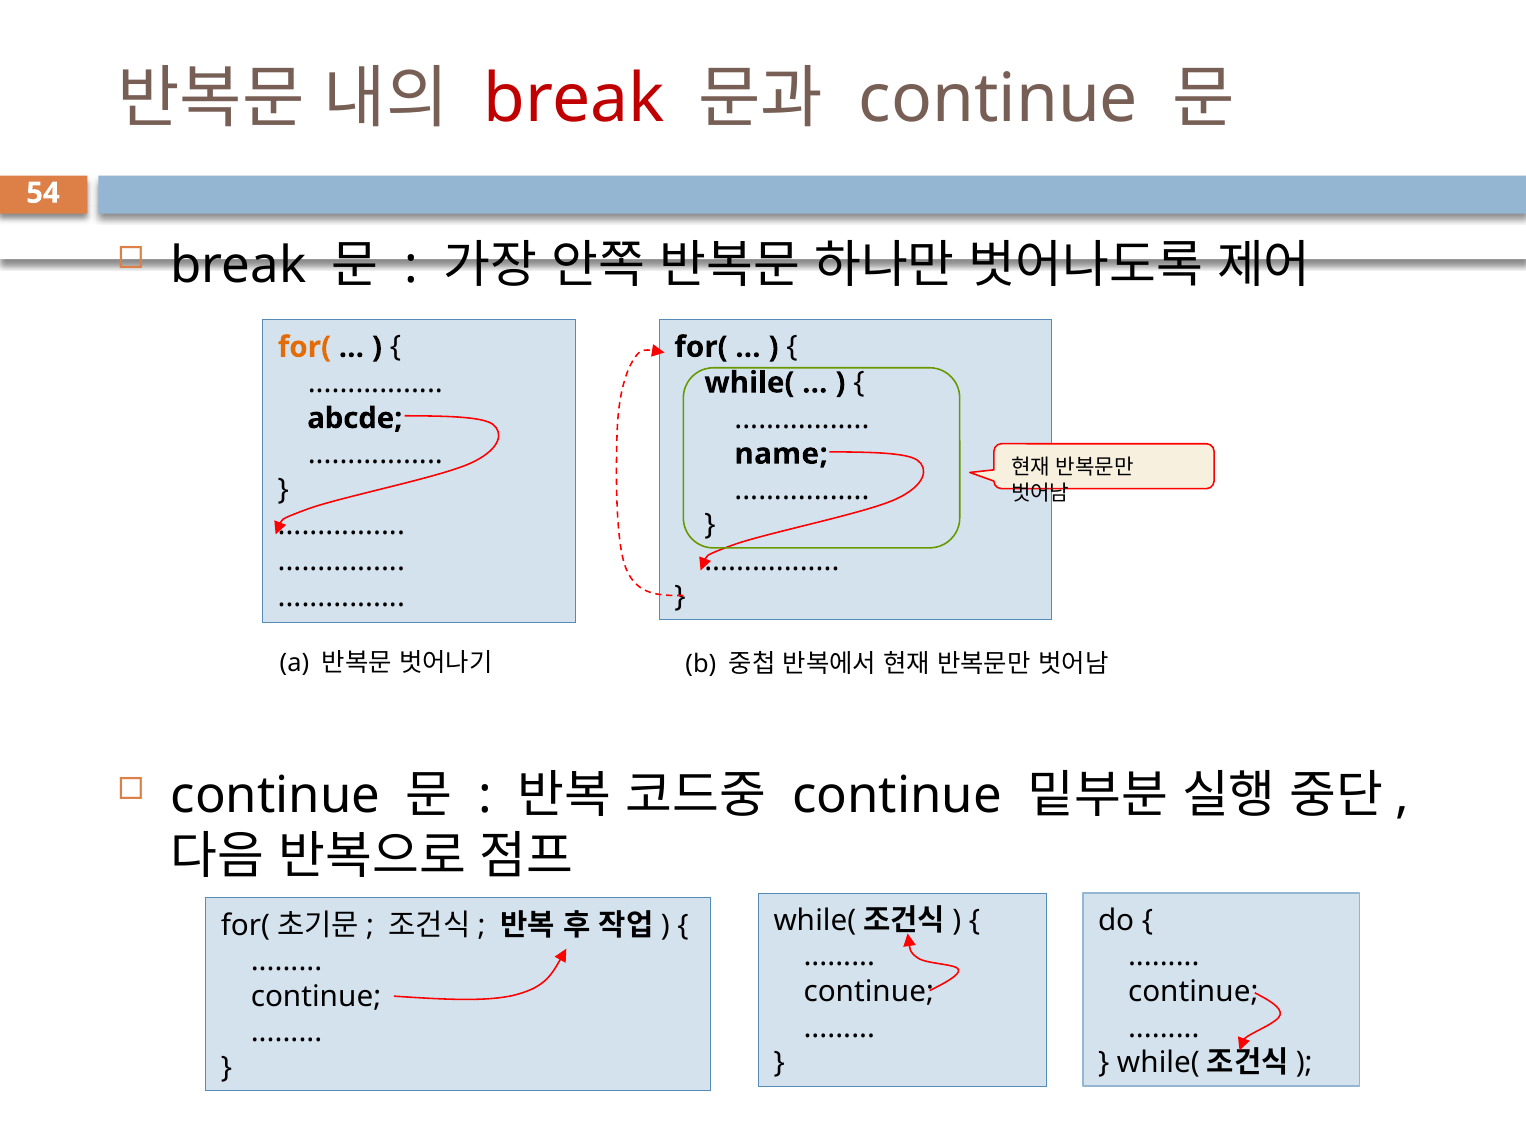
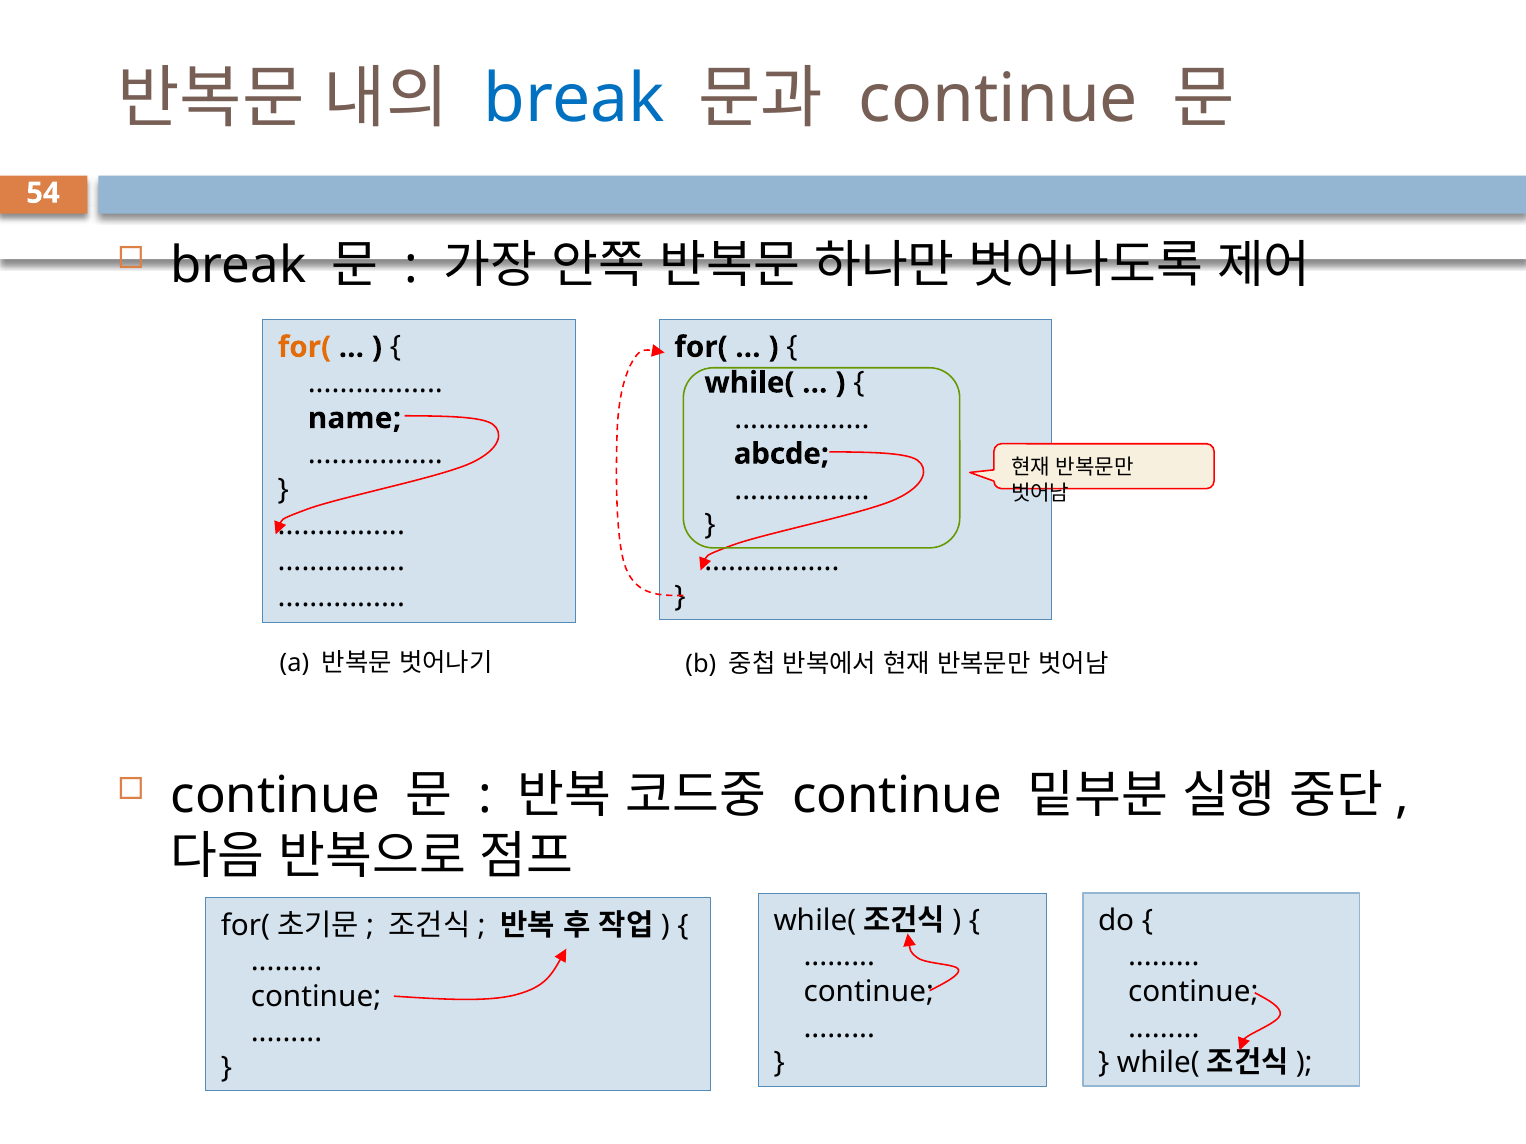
break at (574, 100) colour: red -> blue
abcde: abcde -> name
name: name -> abcde
